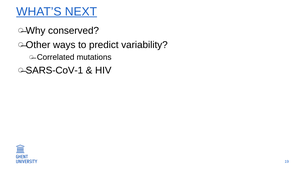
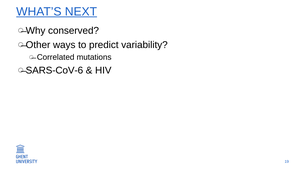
SARS-CoV-1: SARS-CoV-1 -> SARS-CoV-6
